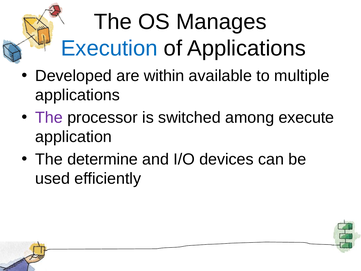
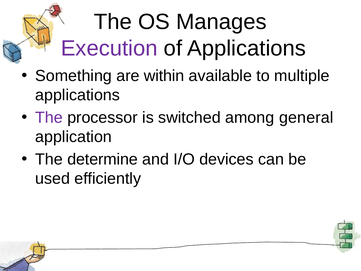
Execution colour: blue -> purple
Developed: Developed -> Something
execute: execute -> general
